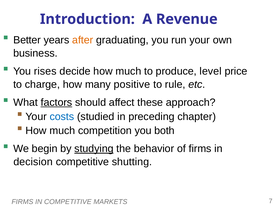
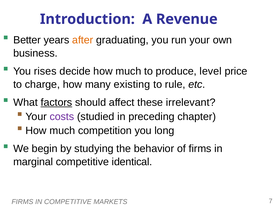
positive: positive -> existing
approach: approach -> irrelevant
costs colour: blue -> purple
both: both -> long
studying underline: present -> none
decision: decision -> marginal
shutting: shutting -> identical
